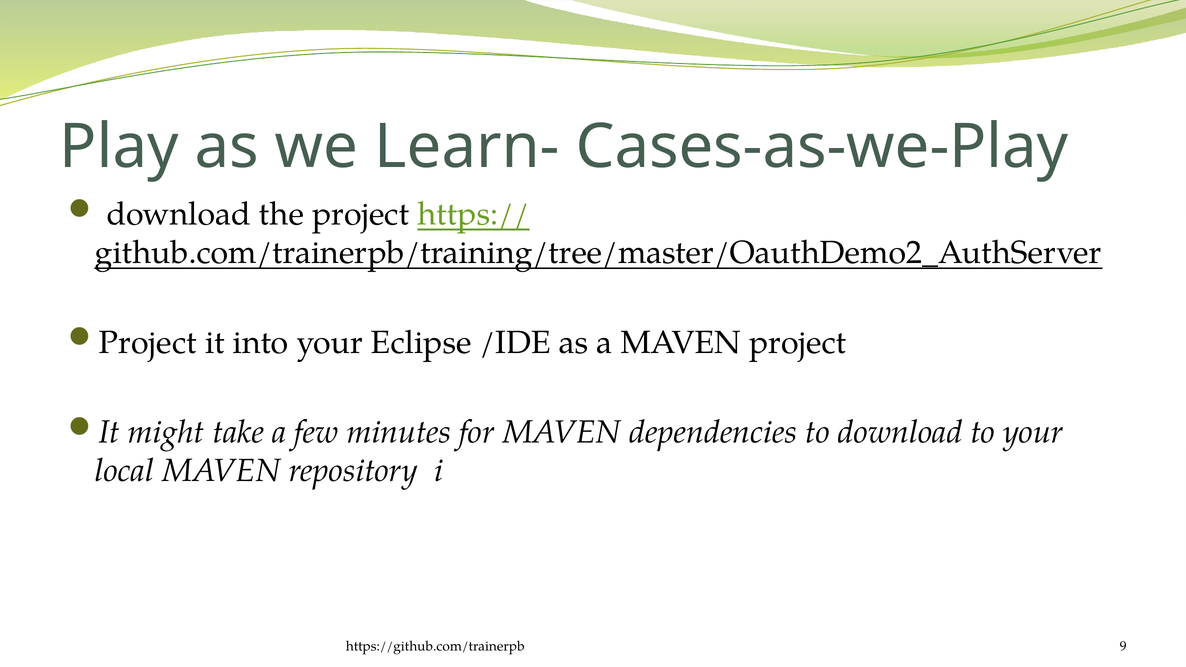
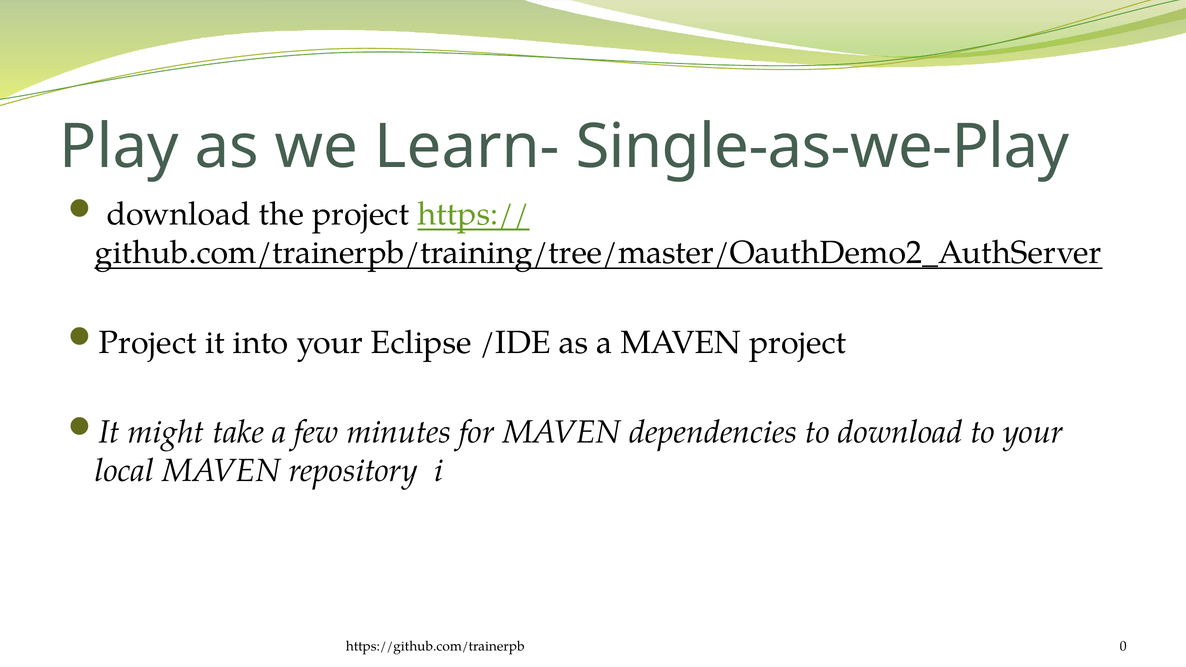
Cases-as-we-Play: Cases-as-we-Play -> Single-as-we-Play
9: 9 -> 0
